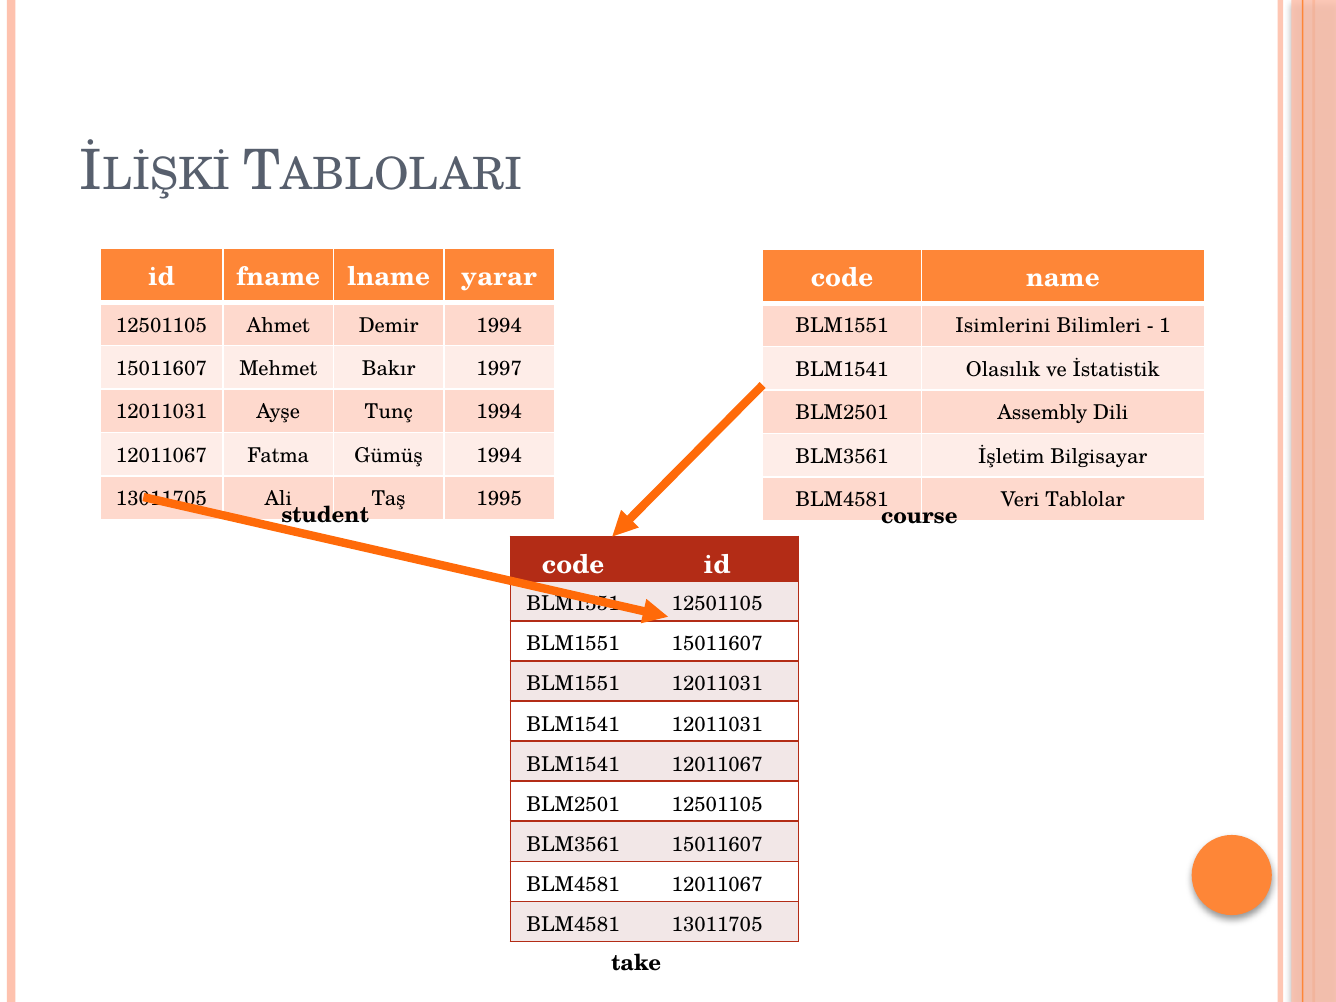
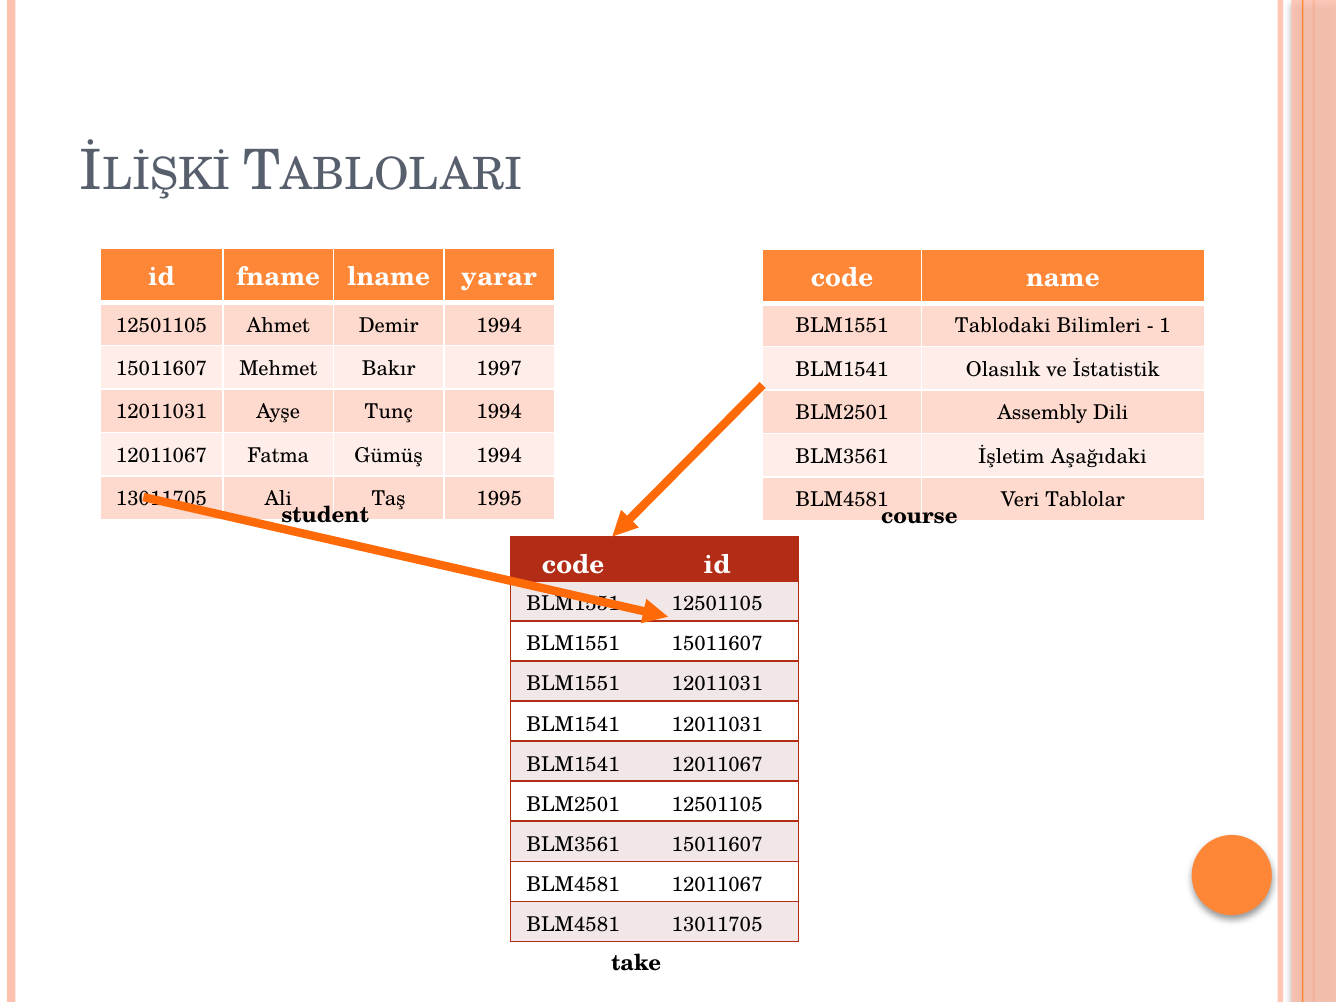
Isimlerini: Isimlerini -> Tablodaki
Bilgisayar: Bilgisayar -> Aşağıdaki
